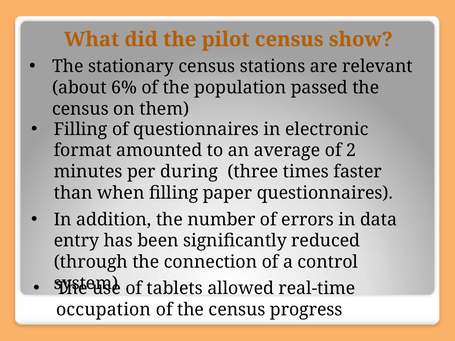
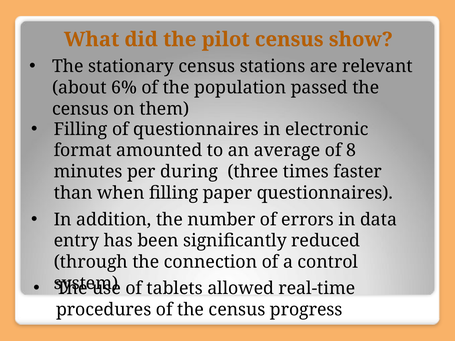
2: 2 -> 8
occupation: occupation -> procedures
